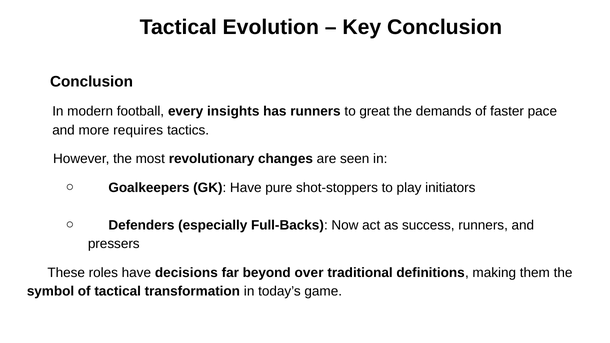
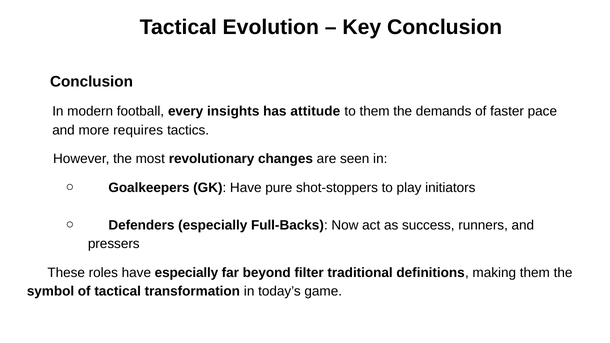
has runners: runners -> attitude
to great: great -> them
have decisions: decisions -> especially
over: over -> filter
